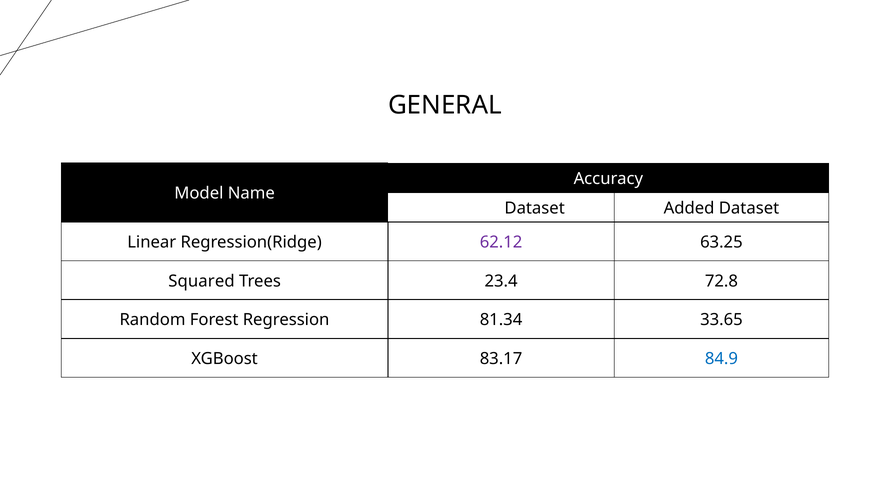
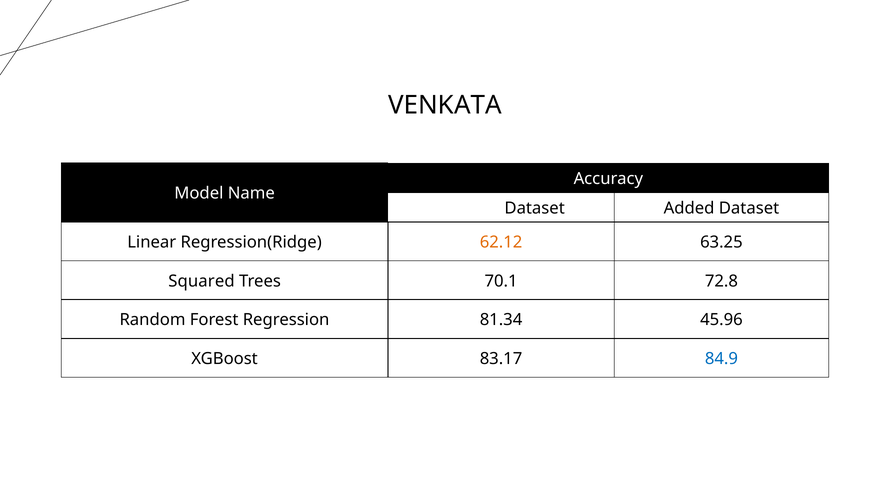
GENERAL: GENERAL -> VENKATA
62.12 colour: purple -> orange
23.4: 23.4 -> 70.1
33.65: 33.65 -> 45.96
